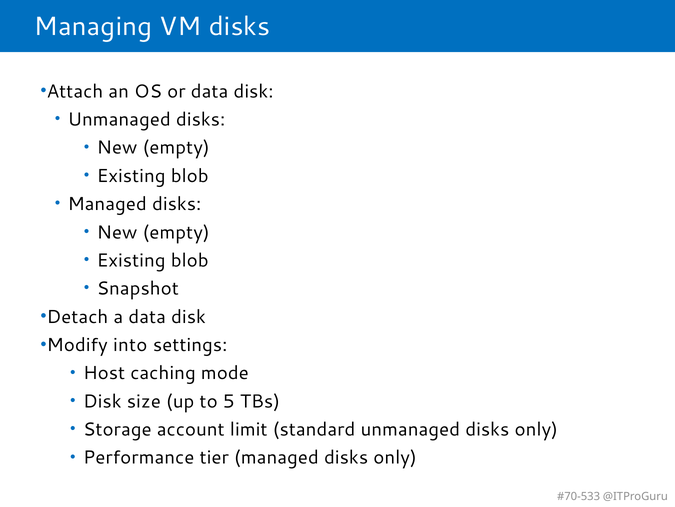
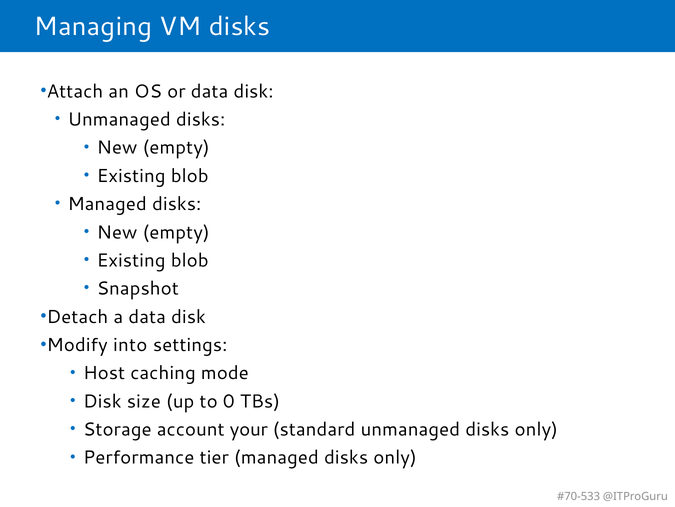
5: 5 -> 0
limit: limit -> your
